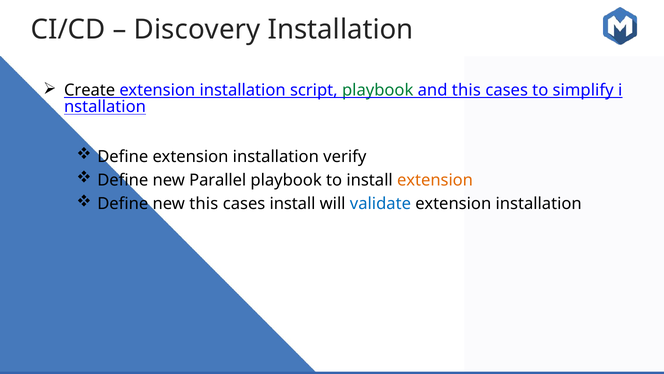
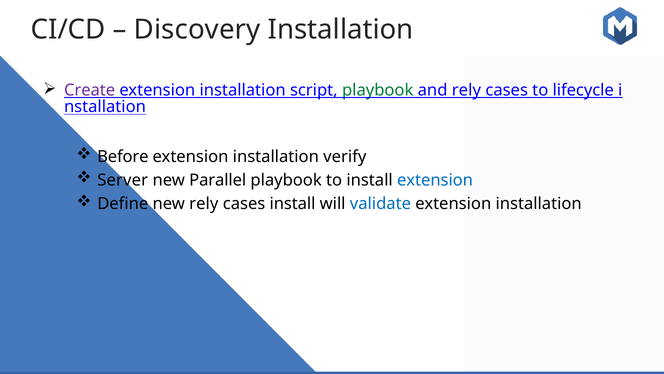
Create colour: black -> purple
and this: this -> rely
simplify: simplify -> lifecycle
Define at (123, 156): Define -> Before
Define at (123, 180): Define -> Server
extension at (435, 180) colour: orange -> blue
new this: this -> rely
